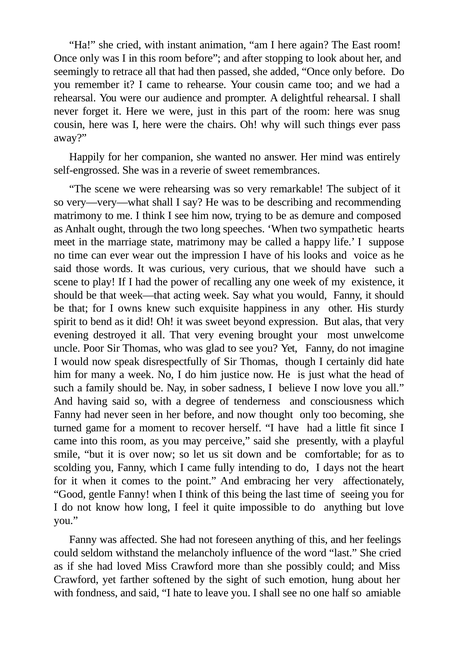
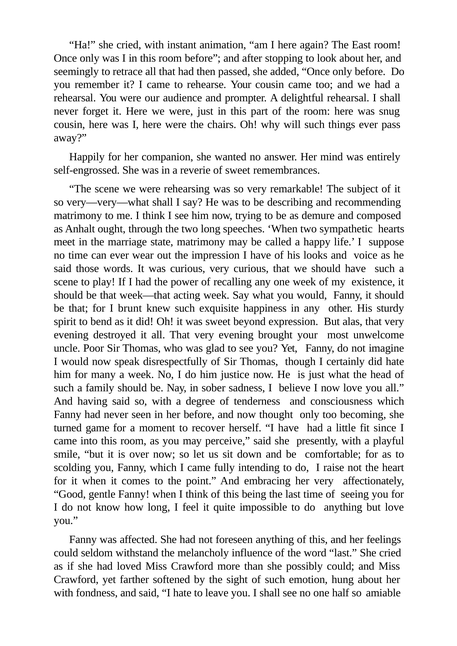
owns: owns -> brunt
days: days -> raise
